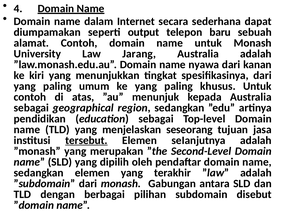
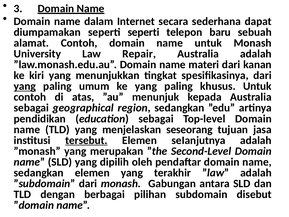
4: 4 -> 3
seperti output: output -> seperti
Jarang: Jarang -> Repair
nyawa: nyawa -> materi
yang at (25, 86) underline: none -> present
